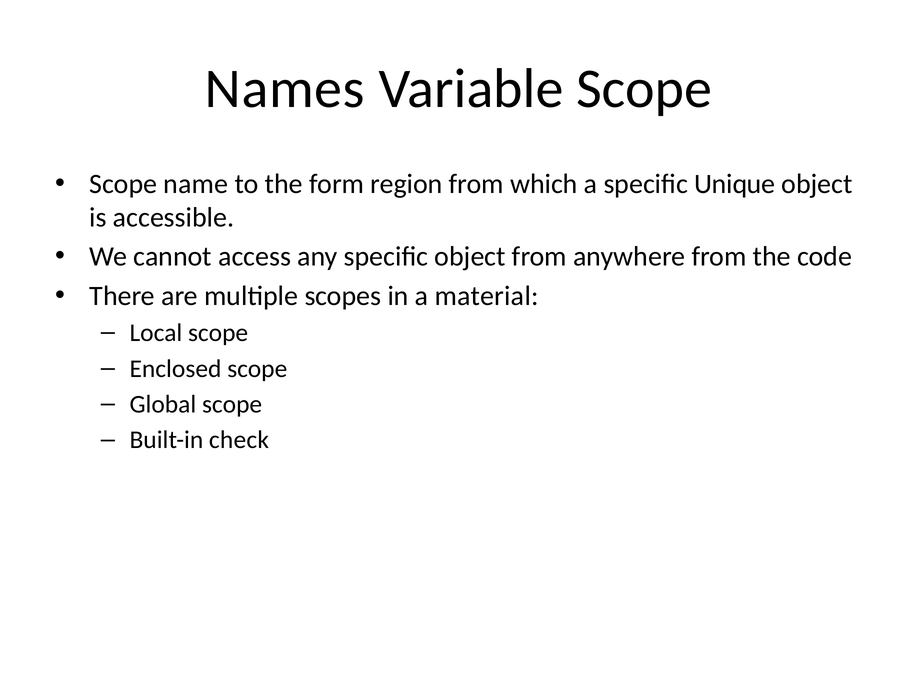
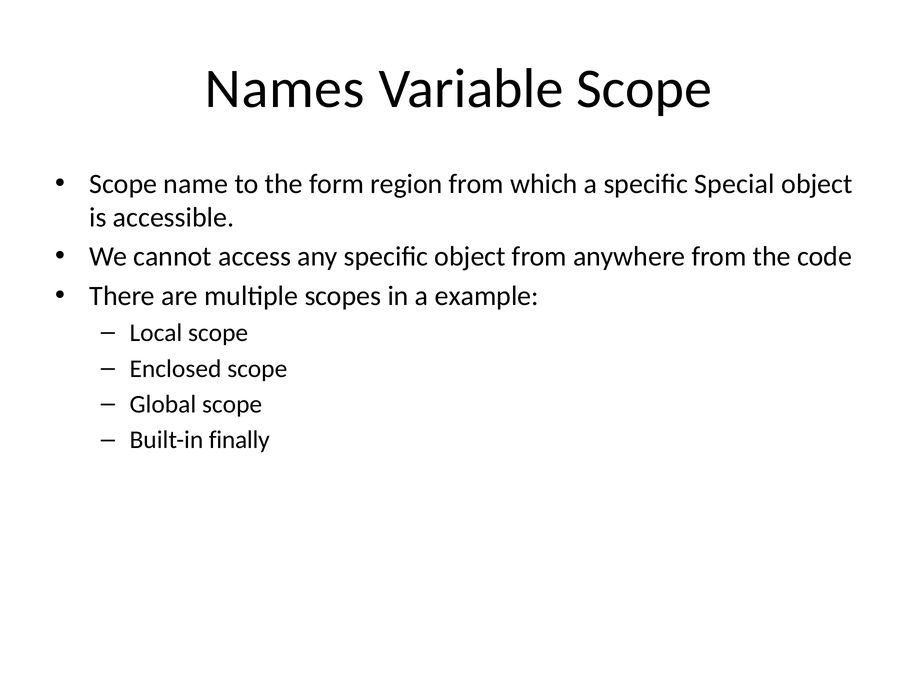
Unique: Unique -> Special
material: material -> example
check: check -> finally
